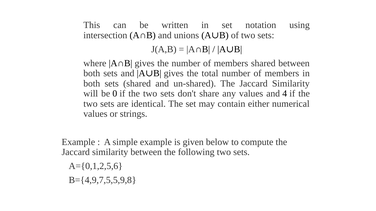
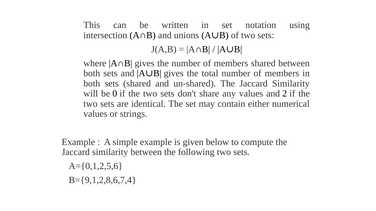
4: 4 -> 2
B={4,9,7,5,5,9,8: B={4,9,7,5,5,9,8 -> B={9,1,2,8,6,7,4
